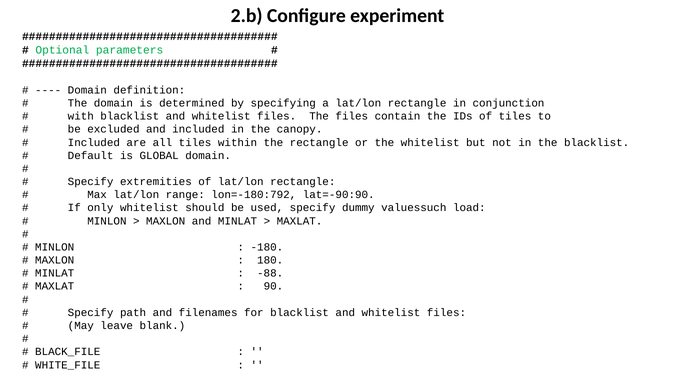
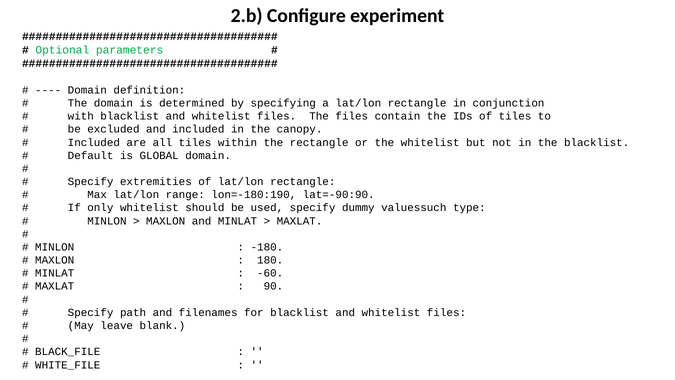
lon=-180:792: lon=-180:792 -> lon=-180:190
load: load -> type
-88: -88 -> -60
